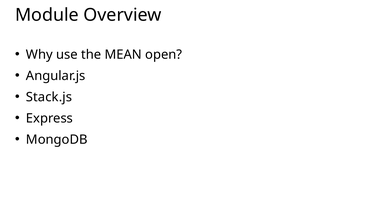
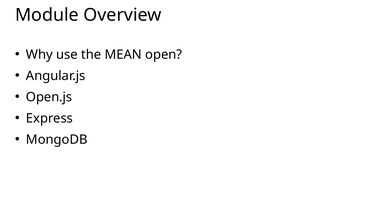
Stack.js: Stack.js -> Open.js
